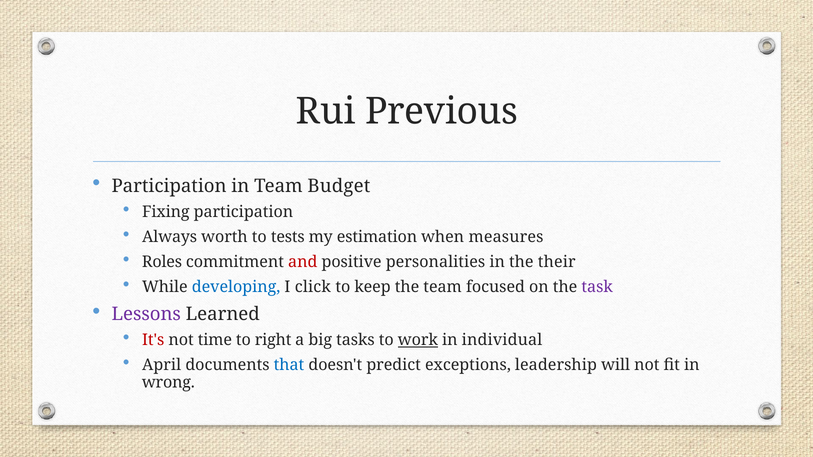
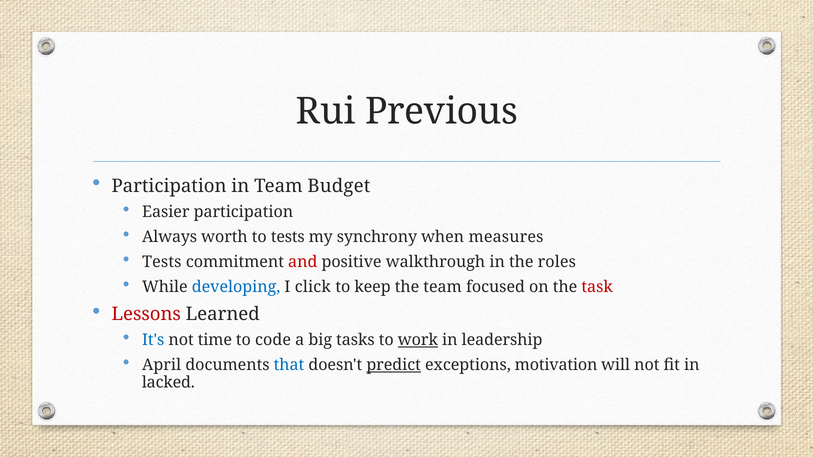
Fixing: Fixing -> Easier
estimation: estimation -> synchrony
Roles at (162, 262): Roles -> Tests
personalities: personalities -> walkthrough
their: their -> roles
task colour: purple -> red
Lessons colour: purple -> red
It's colour: red -> blue
right: right -> code
individual: individual -> leadership
predict underline: none -> present
leadership: leadership -> motivation
wrong: wrong -> lacked
